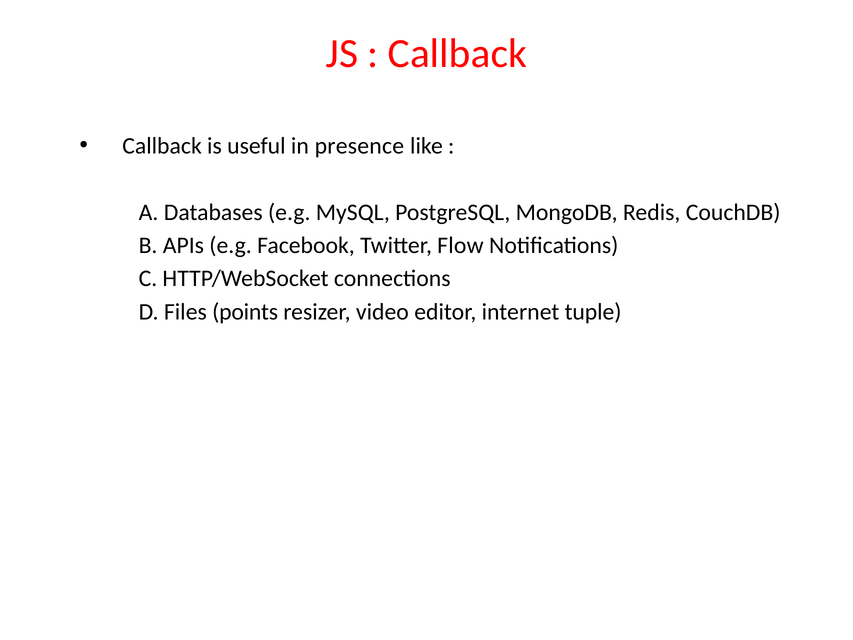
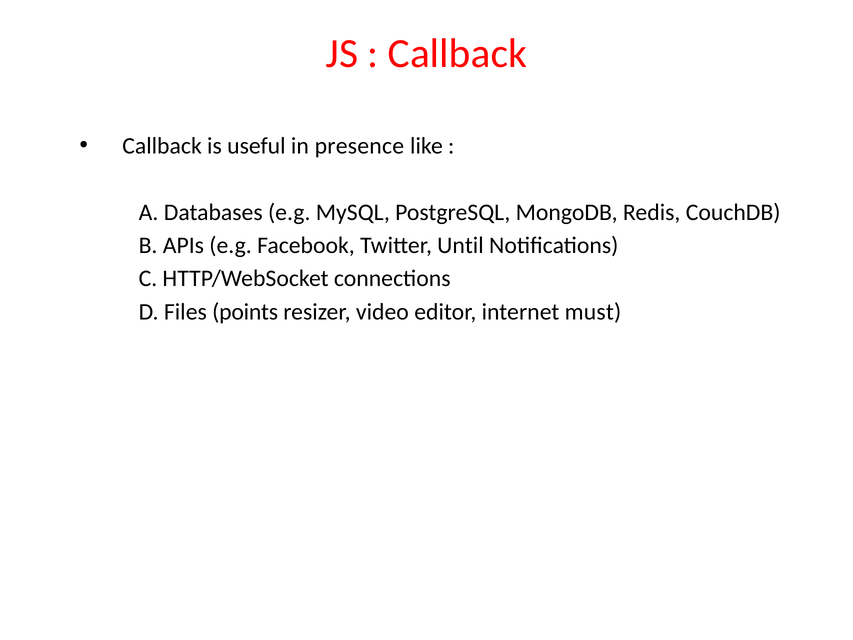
Flow: Flow -> Until
tuple: tuple -> must
